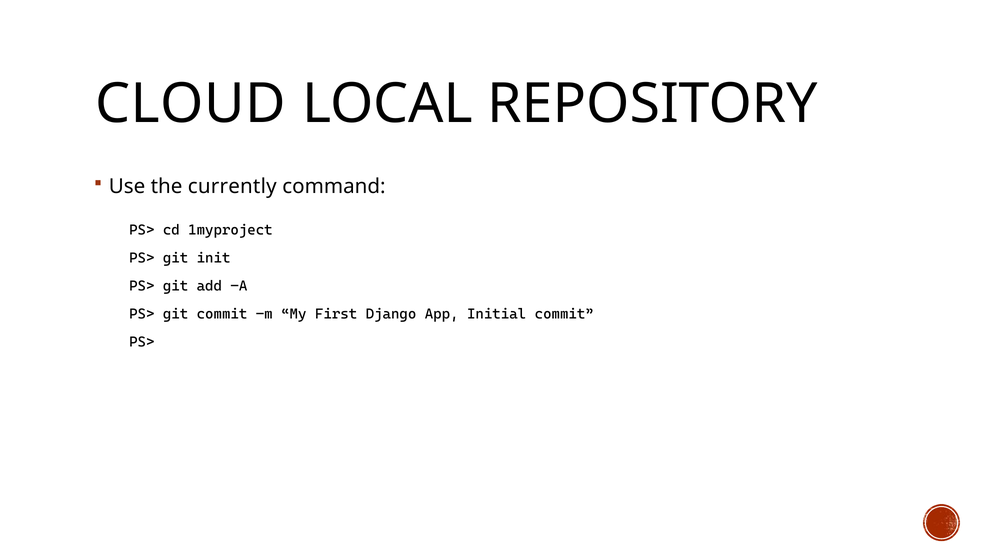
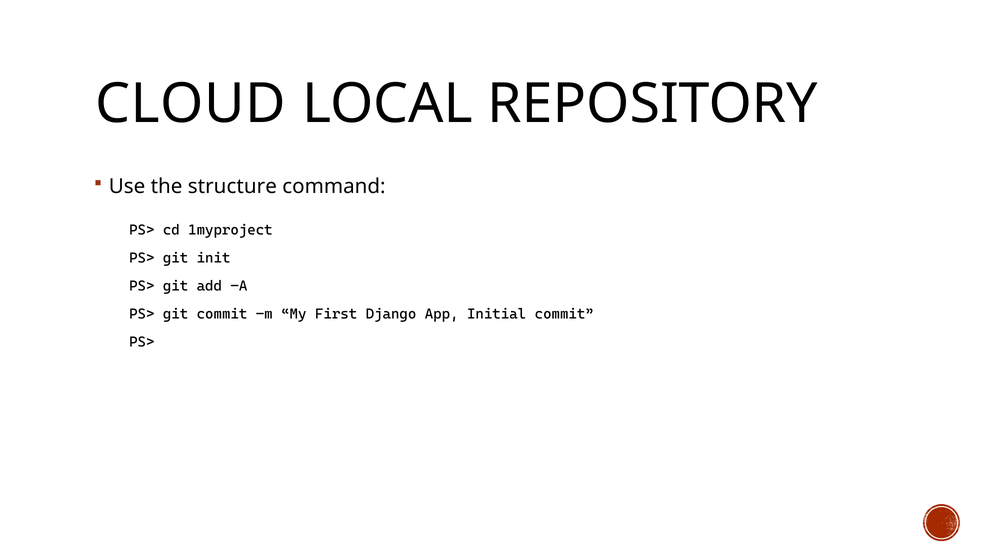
currently: currently -> structure
